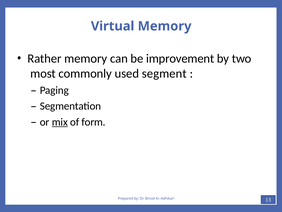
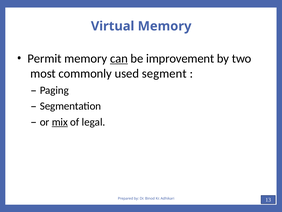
Rather: Rather -> Permit
can underline: none -> present
form: form -> legal
